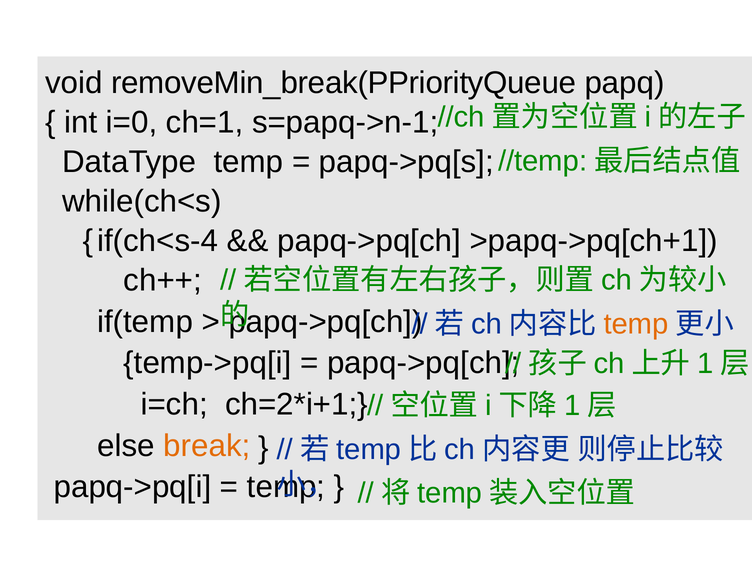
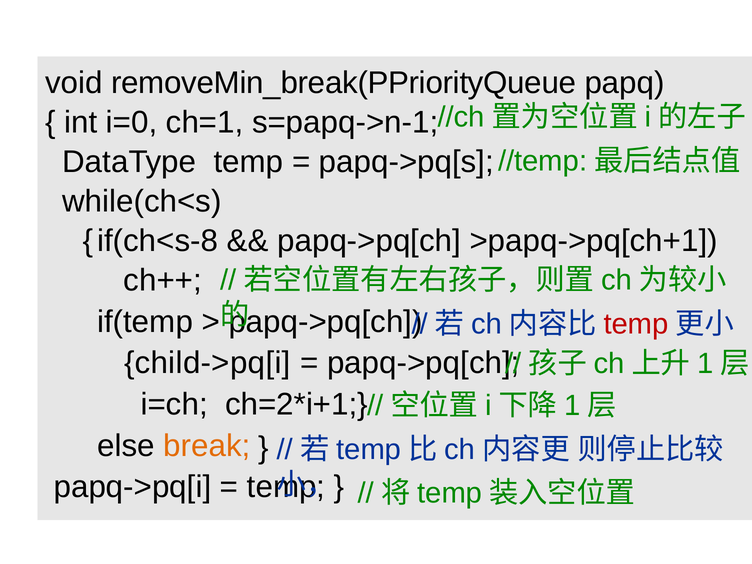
if(ch<s-4: if(ch<s-4 -> if(ch<s-8
temp at (636, 324) colour: orange -> red
temp->pq[i: temp->pq[i -> child->pq[i
